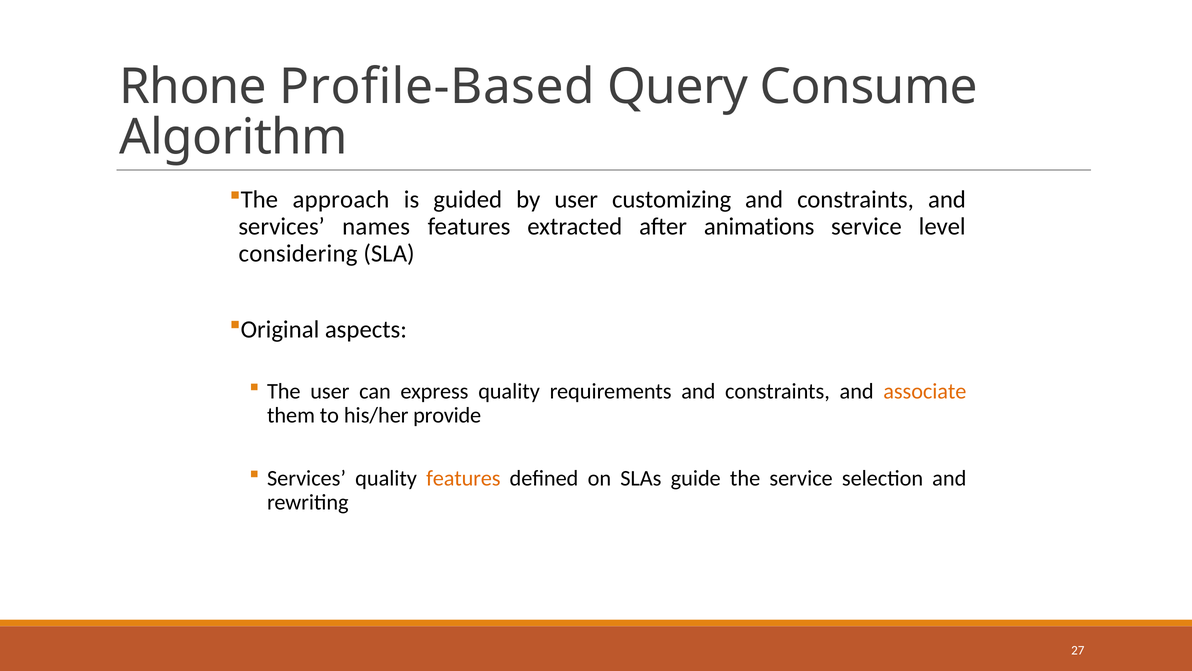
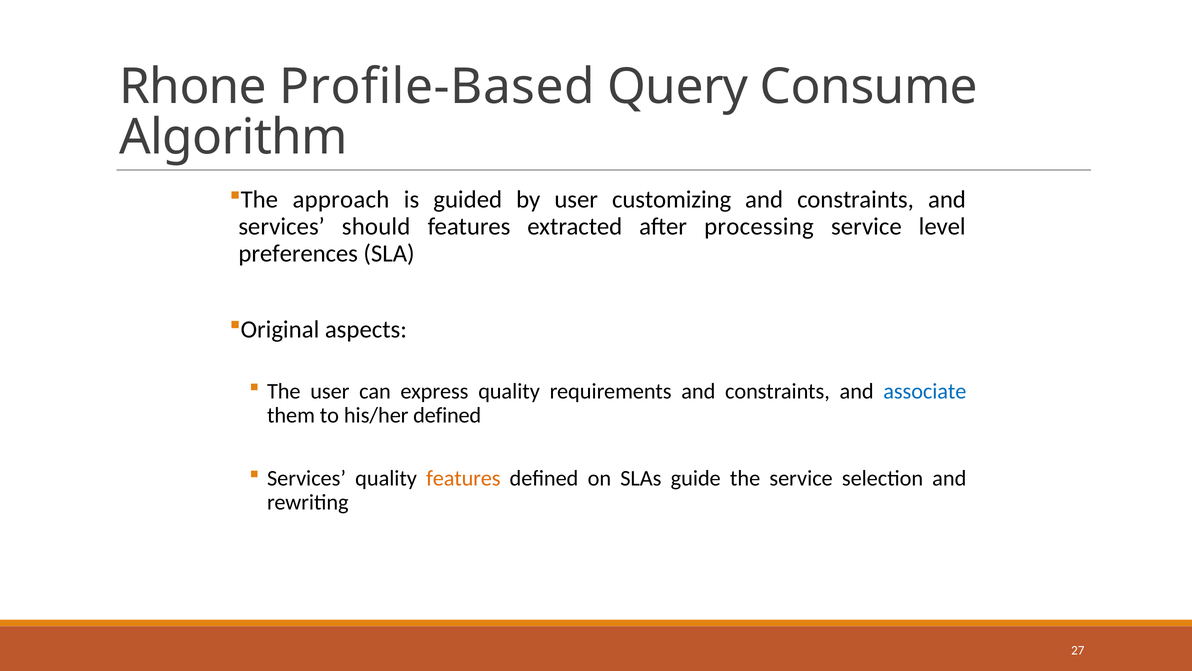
names: names -> should
animations: animations -> processing
considering: considering -> preferences
associate colour: orange -> blue
his/her provide: provide -> defined
